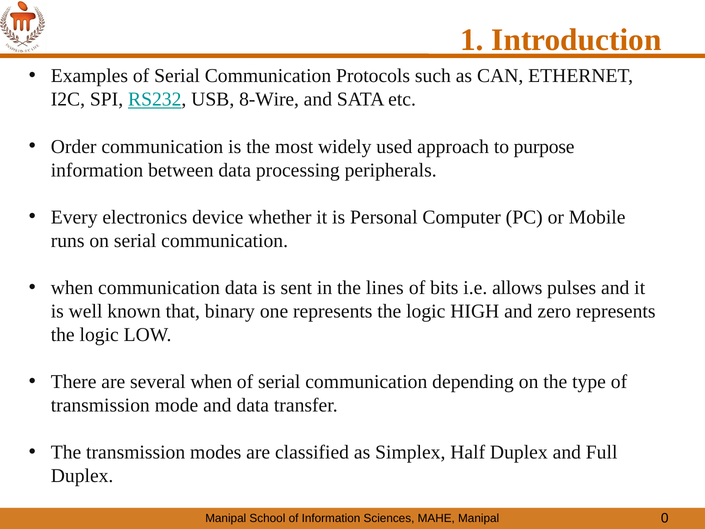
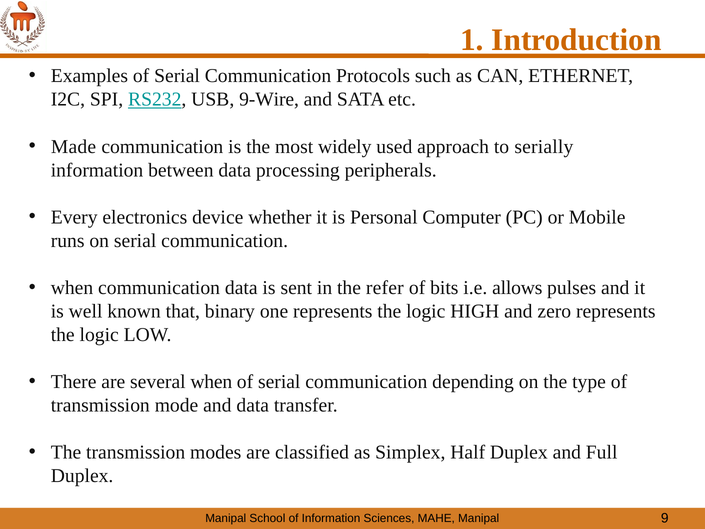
8-Wire: 8-Wire -> 9-Wire
Order: Order -> Made
purpose: purpose -> serially
lines: lines -> refer
0: 0 -> 9
